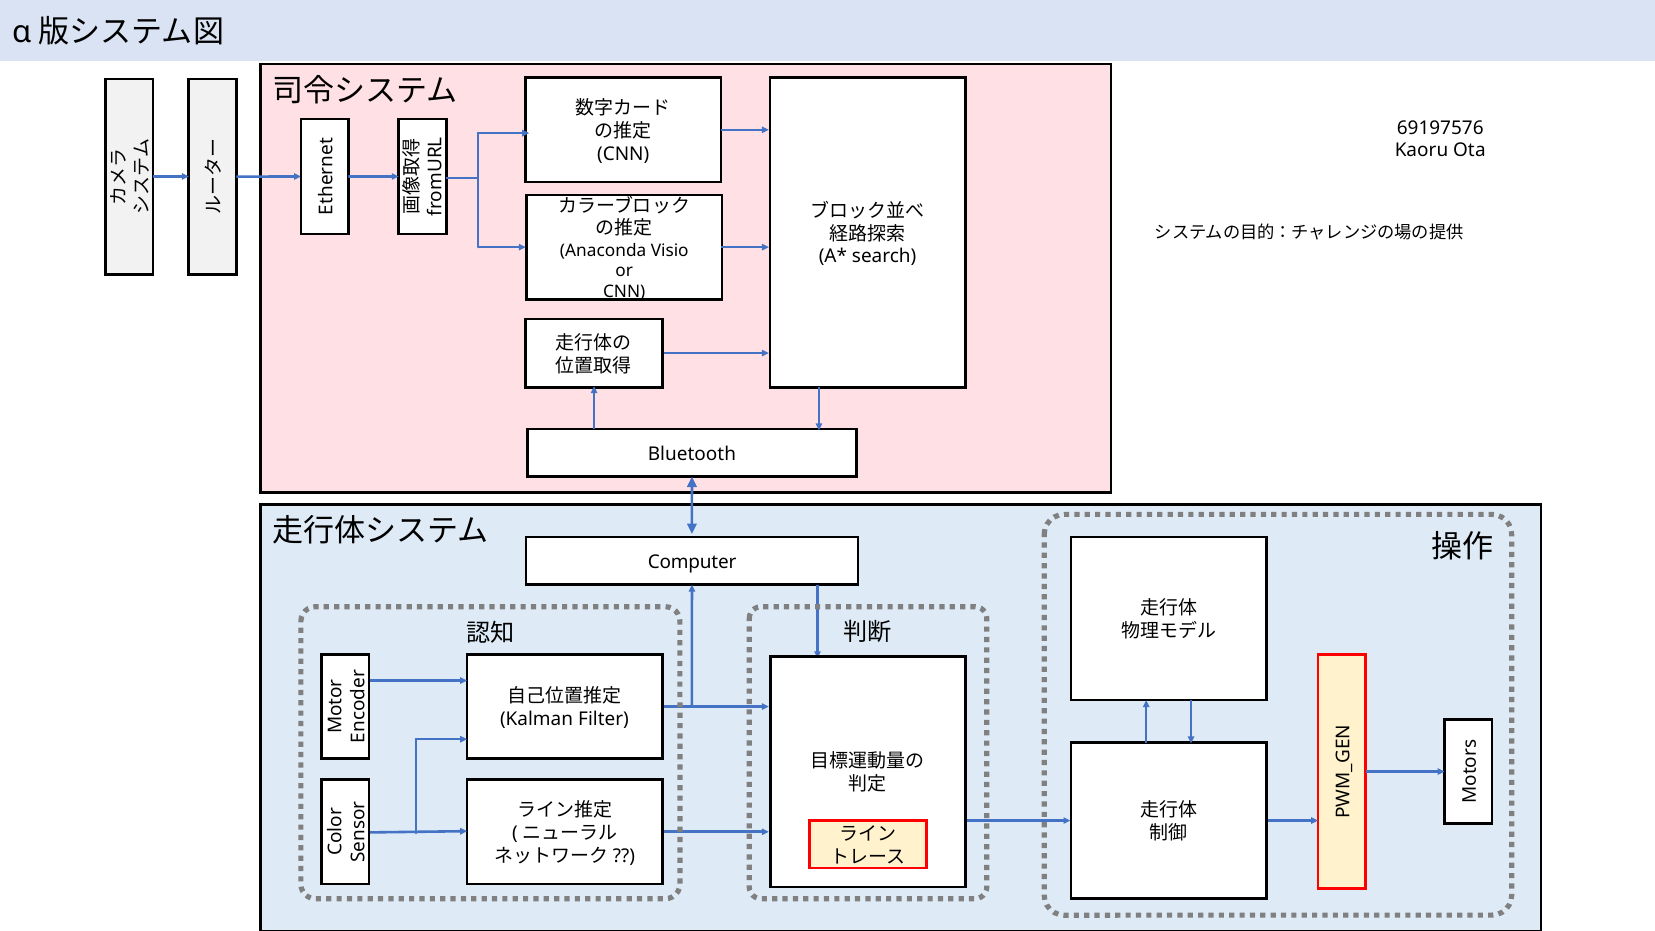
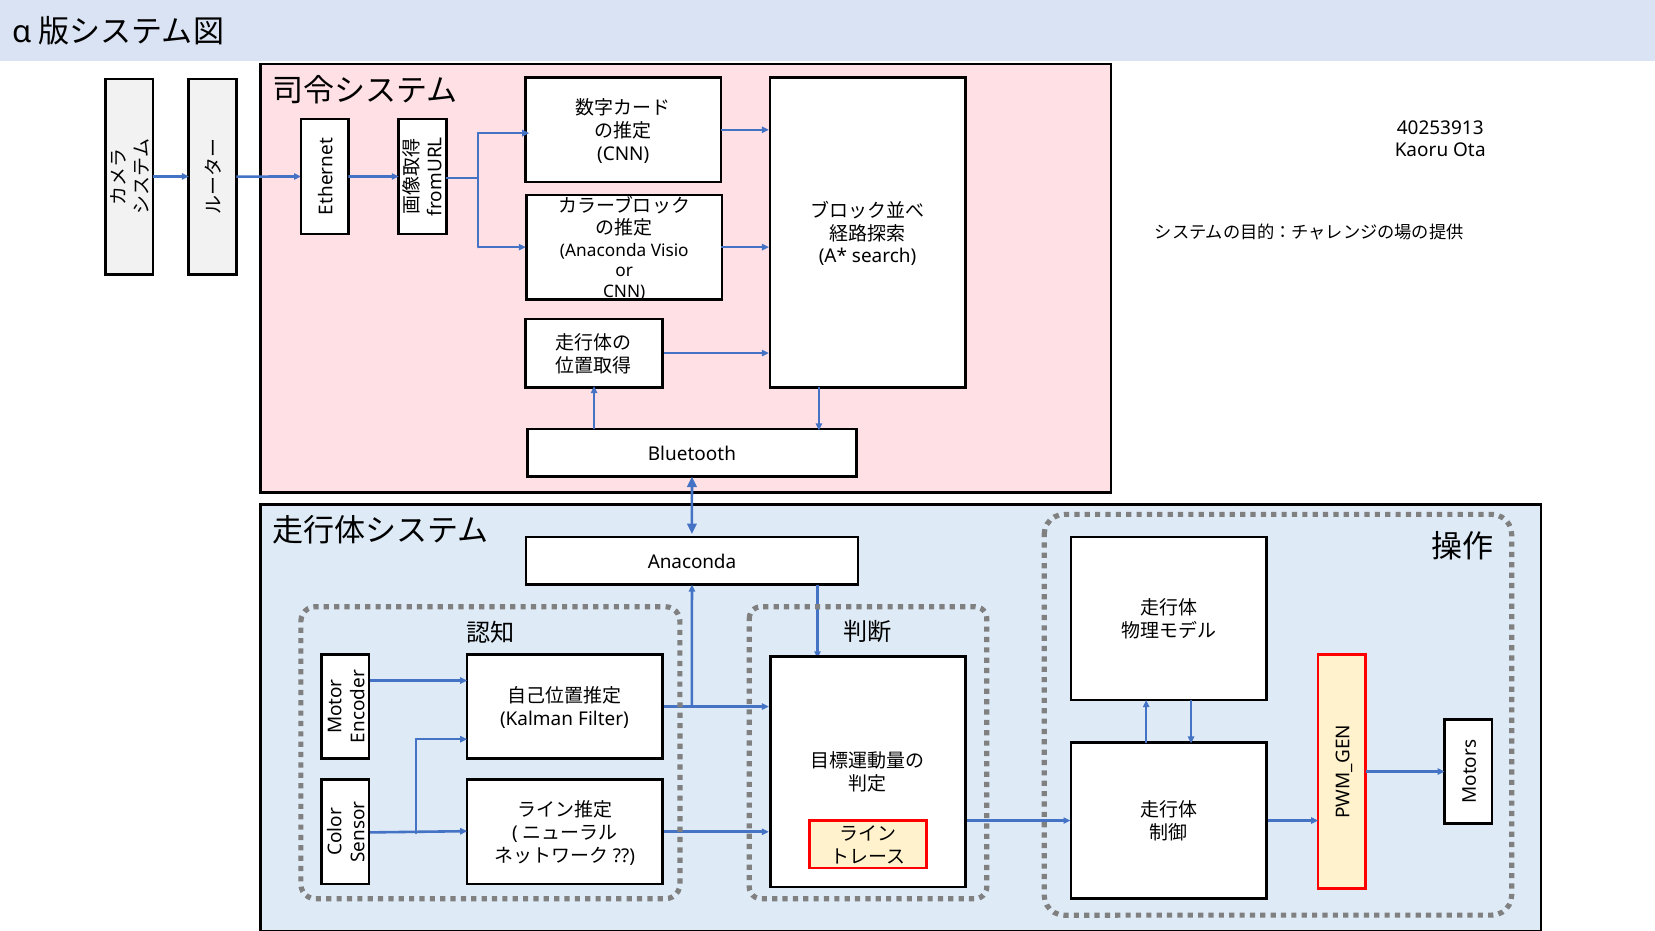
69197576: 69197576 -> 40253913
Computer at (692, 562): Computer -> Anaconda
